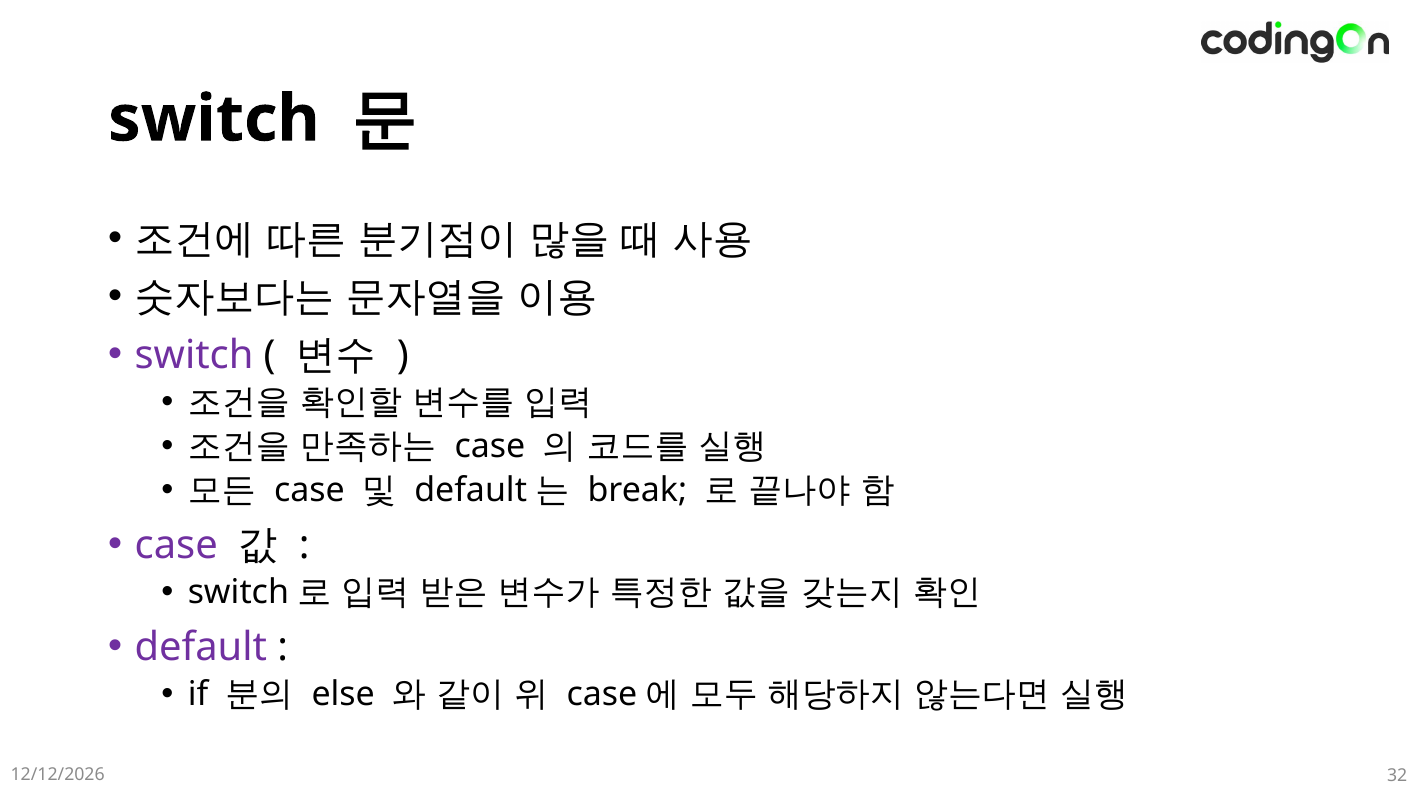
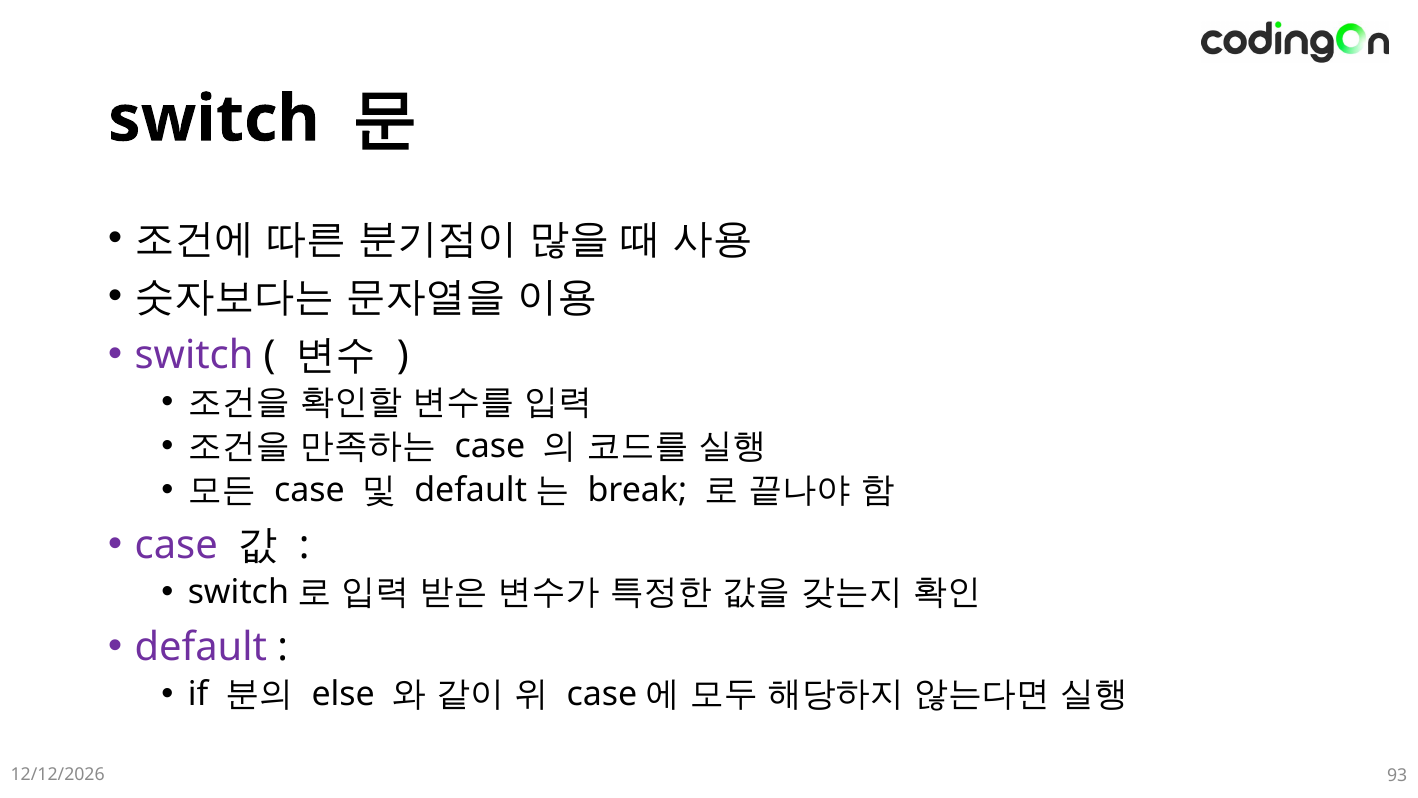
32: 32 -> 93
